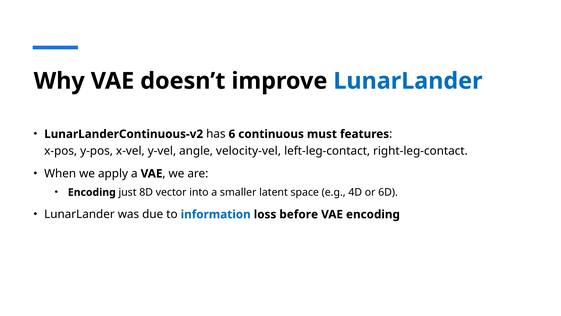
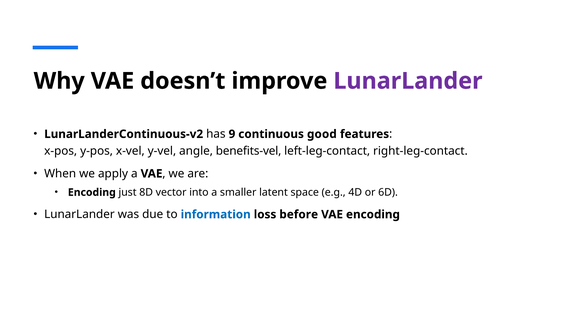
LunarLander at (408, 81) colour: blue -> purple
6: 6 -> 9
must: must -> good
velocity-vel: velocity-vel -> benefits-vel
